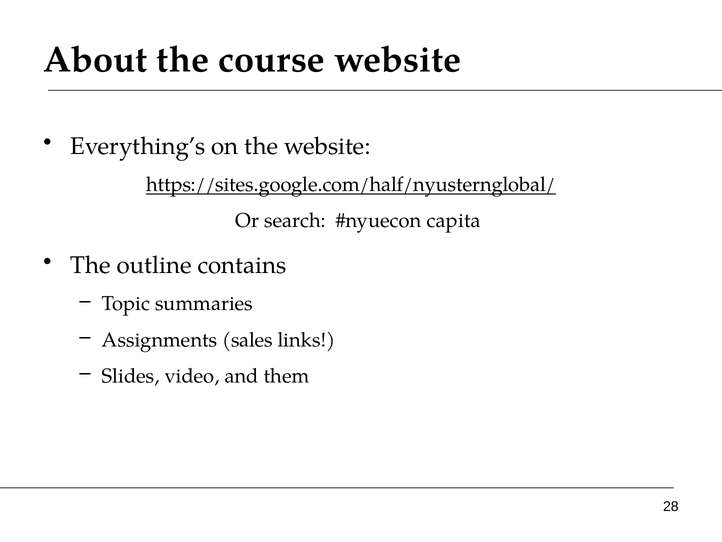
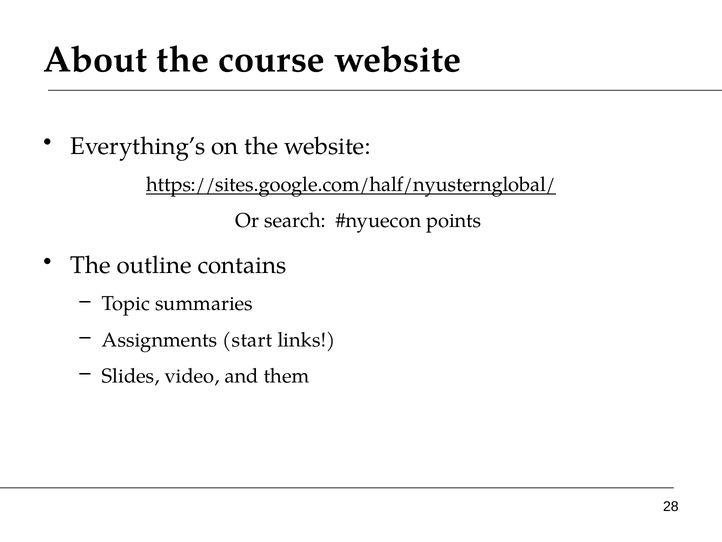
capita: capita -> points
sales: sales -> start
